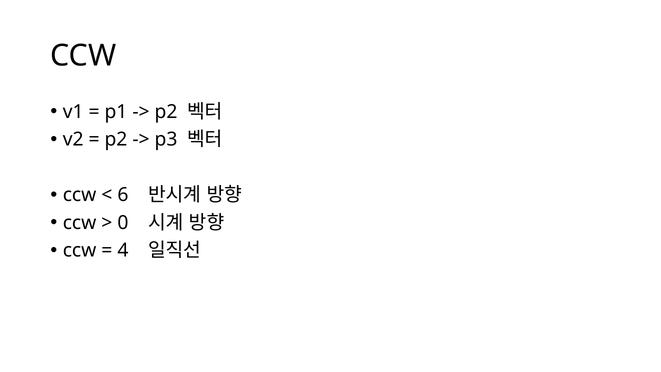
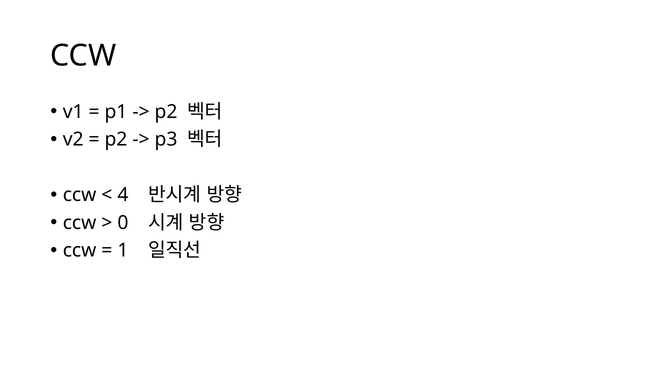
6: 6 -> 4
4: 4 -> 1
